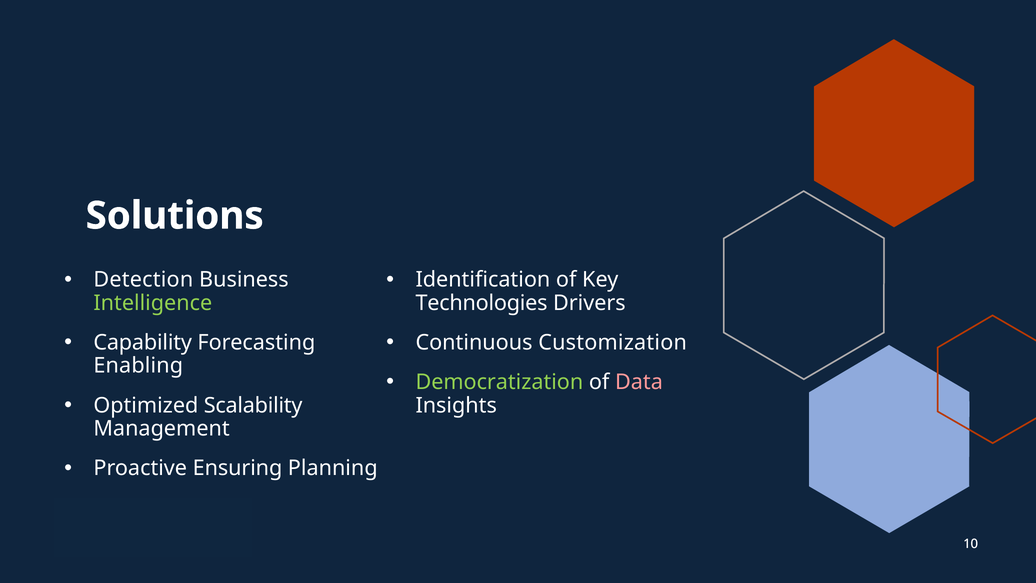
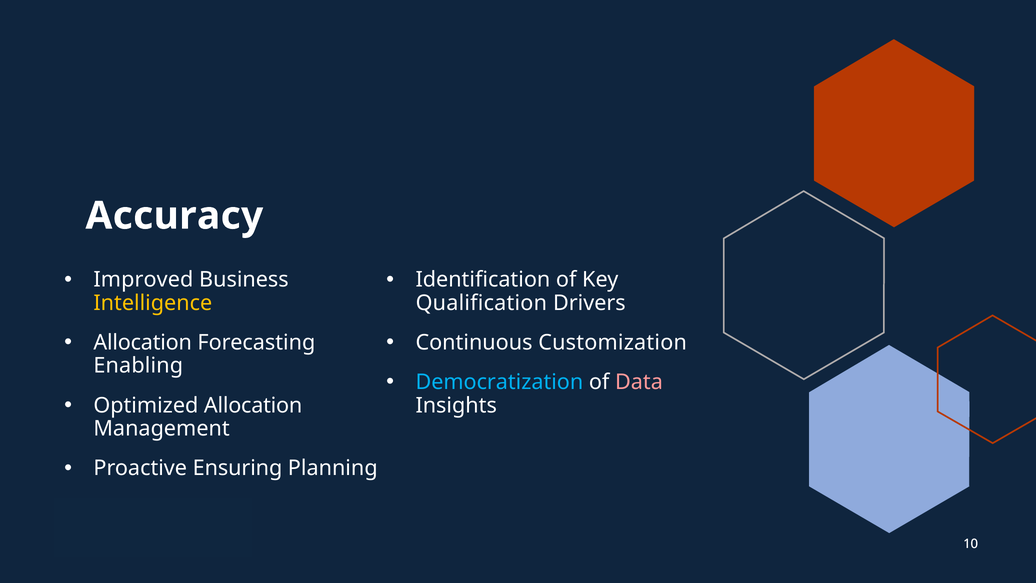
Solutions: Solutions -> Accuracy
Detection: Detection -> Improved
Intelligence colour: light green -> yellow
Technologies: Technologies -> Qualification
Capability at (143, 342): Capability -> Allocation
Democratization colour: light green -> light blue
Optimized Scalability: Scalability -> Allocation
